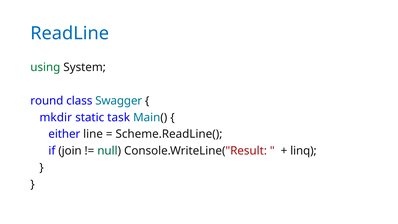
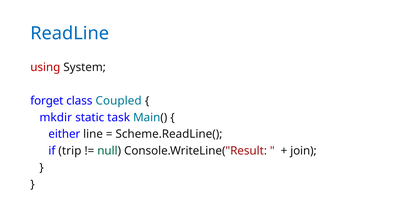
using colour: green -> red
round: round -> forget
Swagger: Swagger -> Coupled
join: join -> trip
linq: linq -> join
